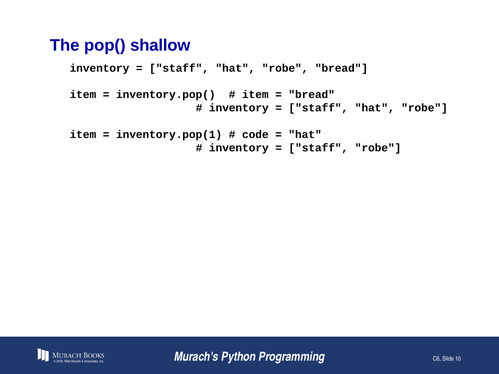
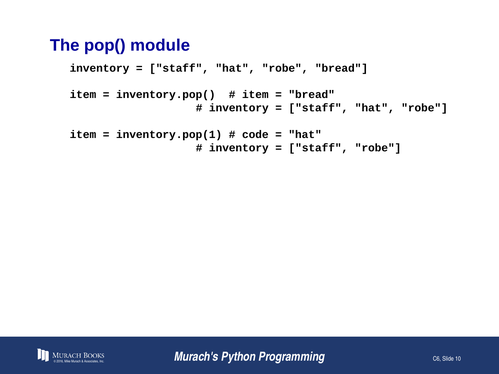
shallow: shallow -> module
